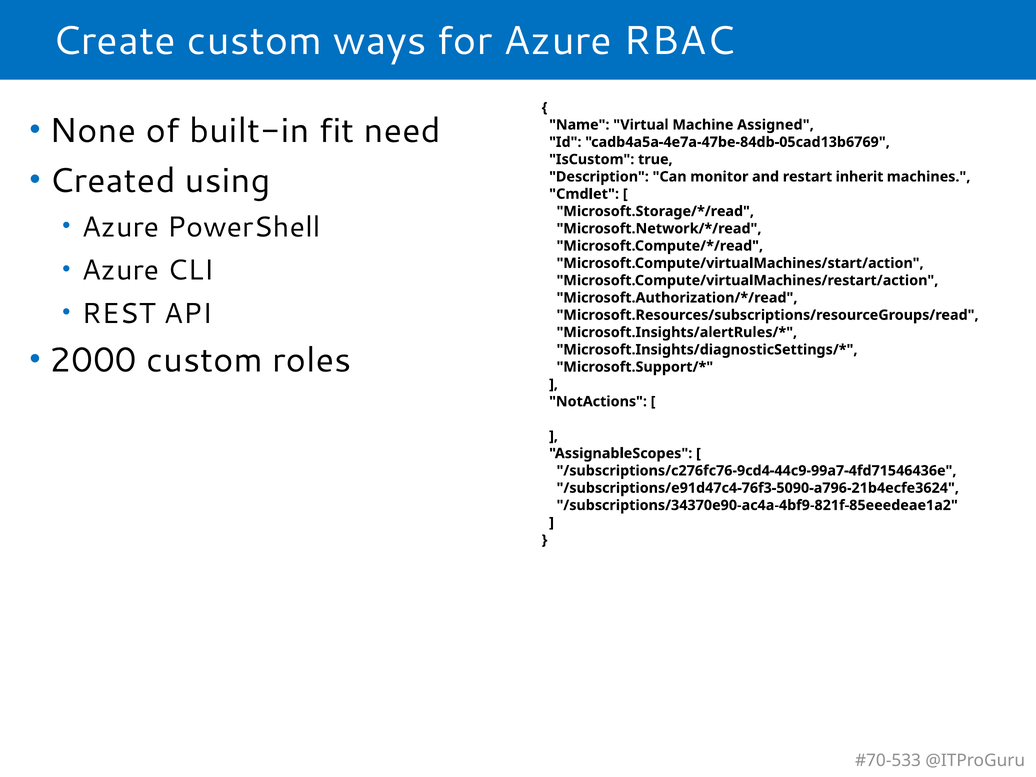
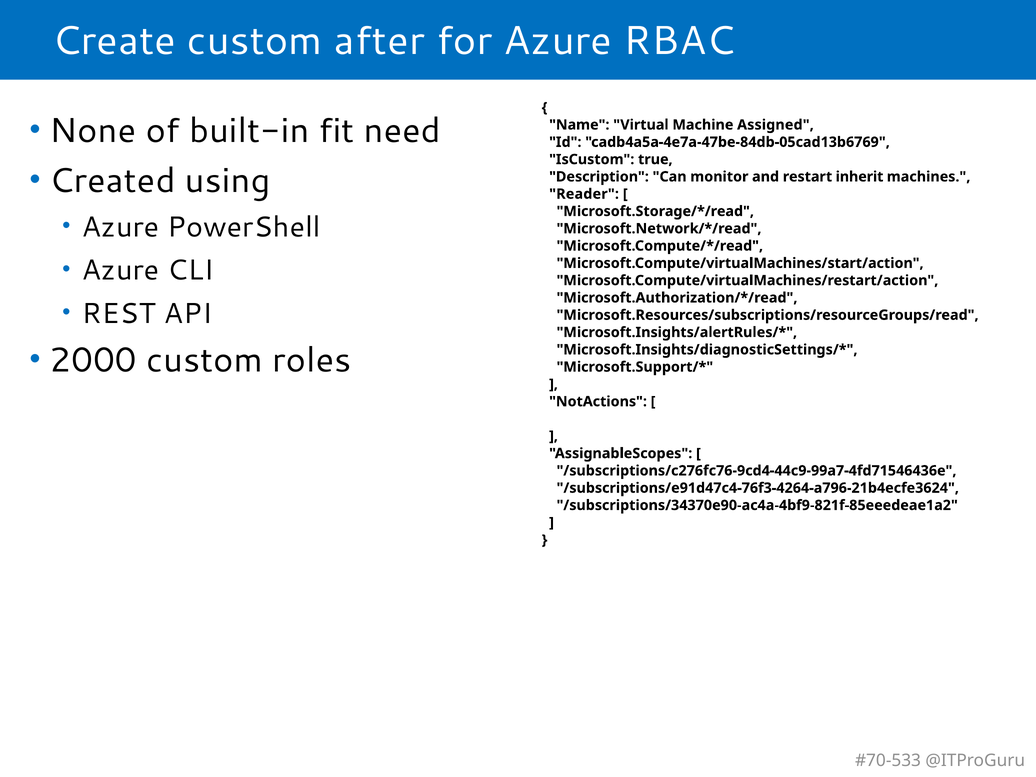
ways: ways -> after
Cmdlet: Cmdlet -> Reader
/subscriptions/e91d47c4-76f3-5090-a796-21b4ecfe3624: /subscriptions/e91d47c4-76f3-5090-a796-21b4ecfe3624 -> /subscriptions/e91d47c4-76f3-4264-a796-21b4ecfe3624
